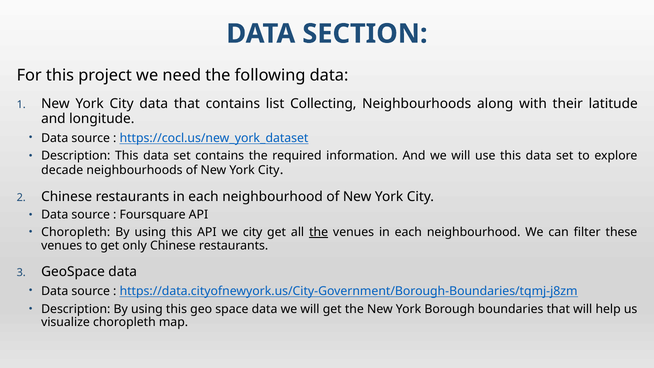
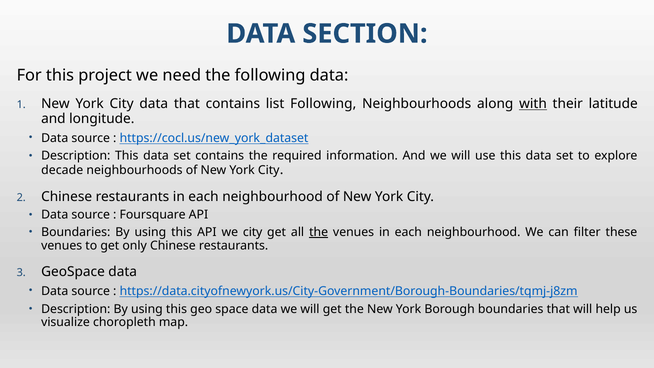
list Collecting: Collecting -> Following
with underline: none -> present
Choropleth at (76, 232): Choropleth -> Boundaries
